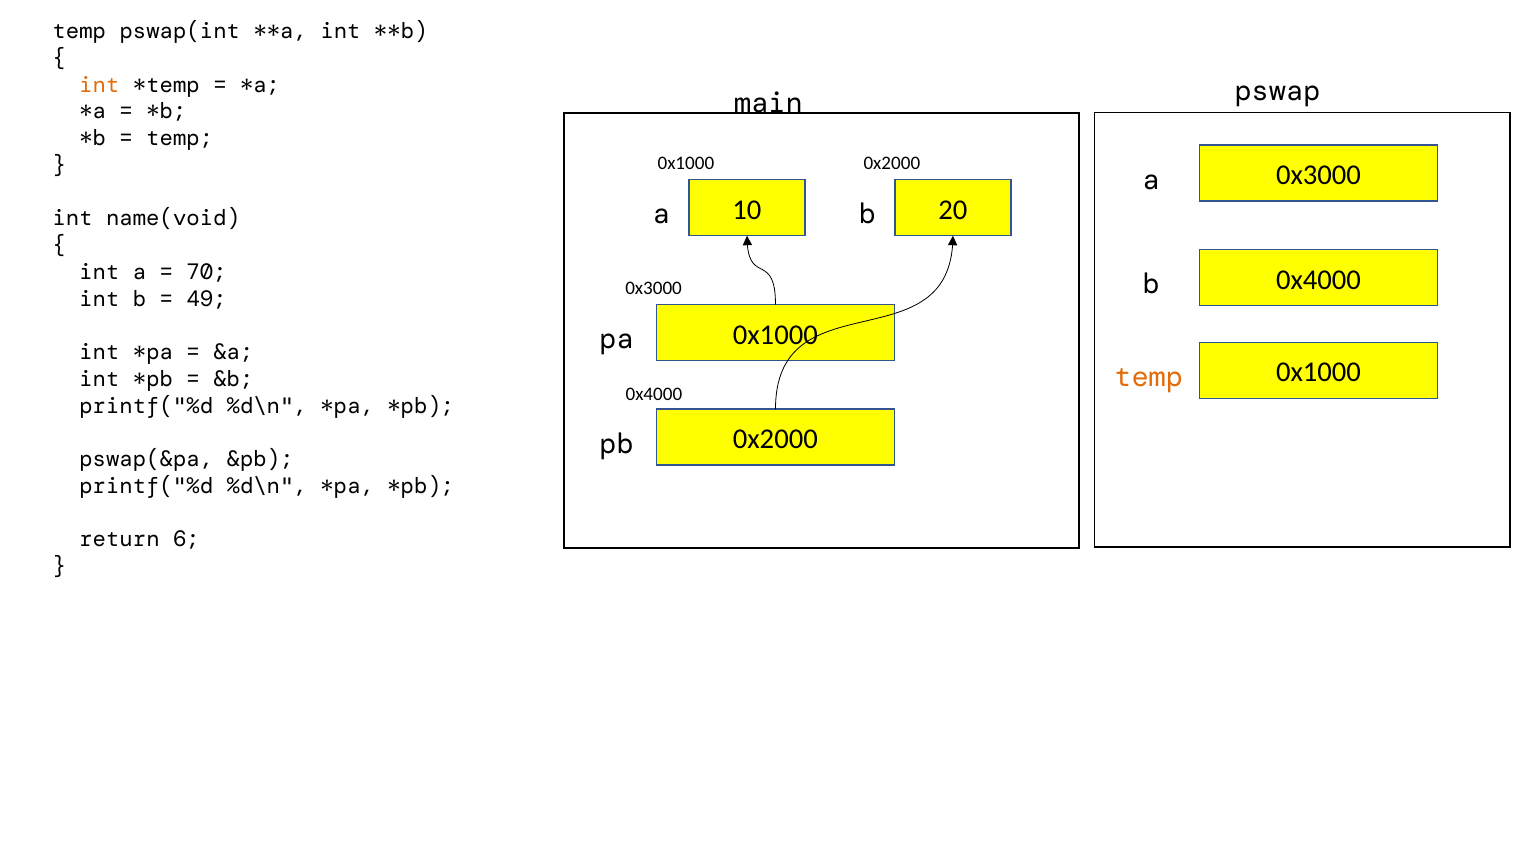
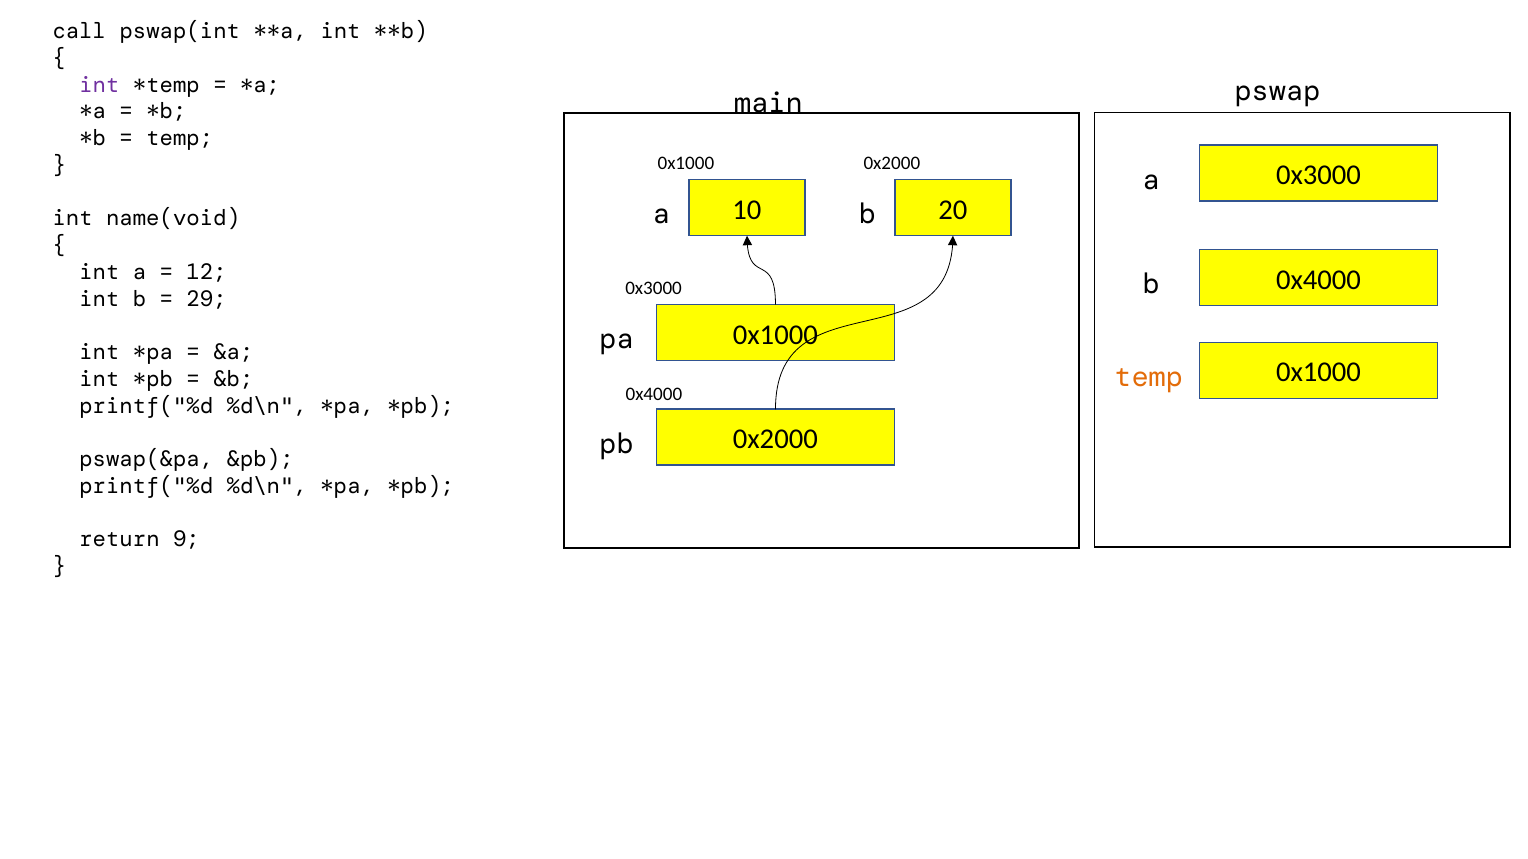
temp at (79, 31): temp -> call
int at (99, 85) colour: orange -> purple
70: 70 -> 12
49: 49 -> 29
6: 6 -> 9
